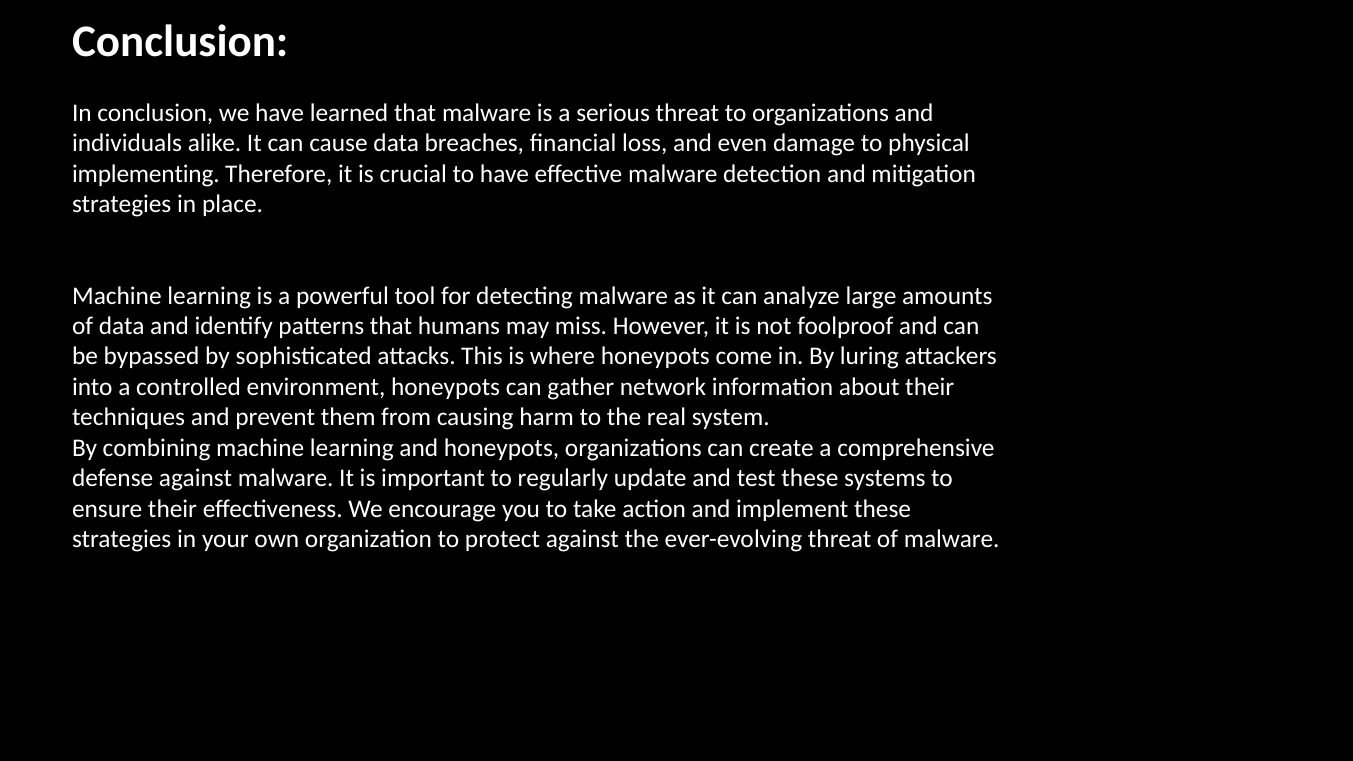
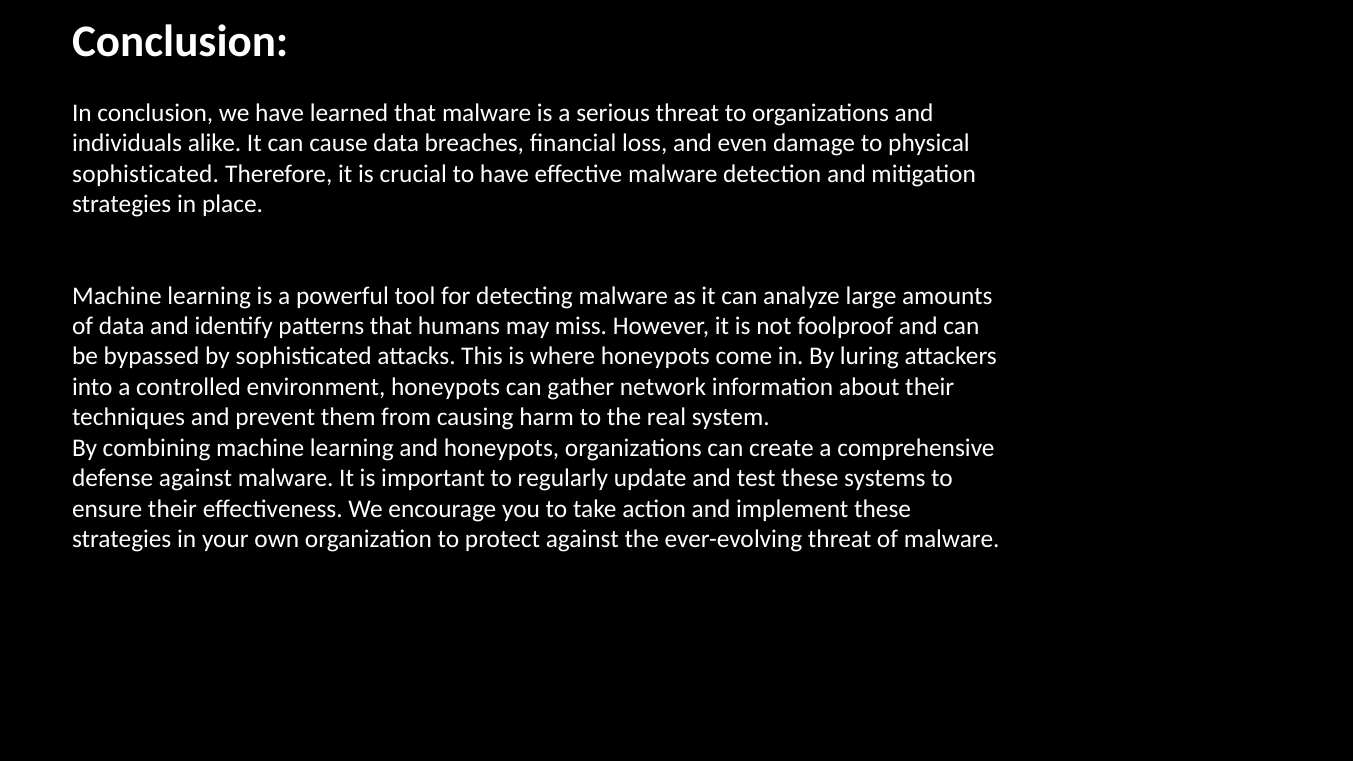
implementing at (146, 174): implementing -> sophisticated
